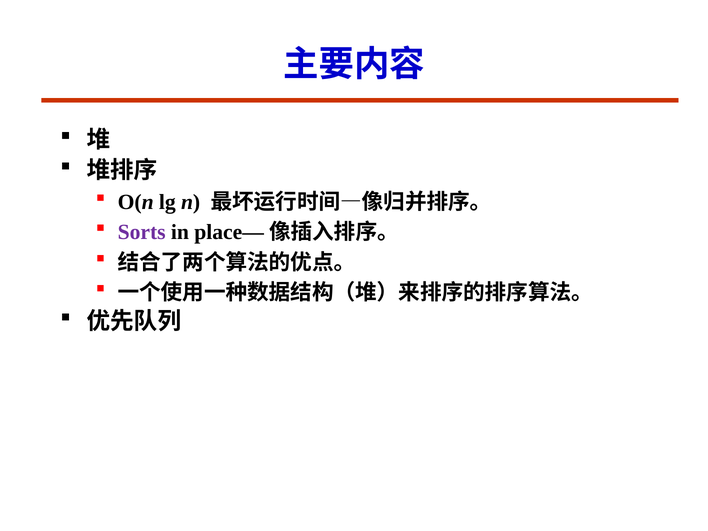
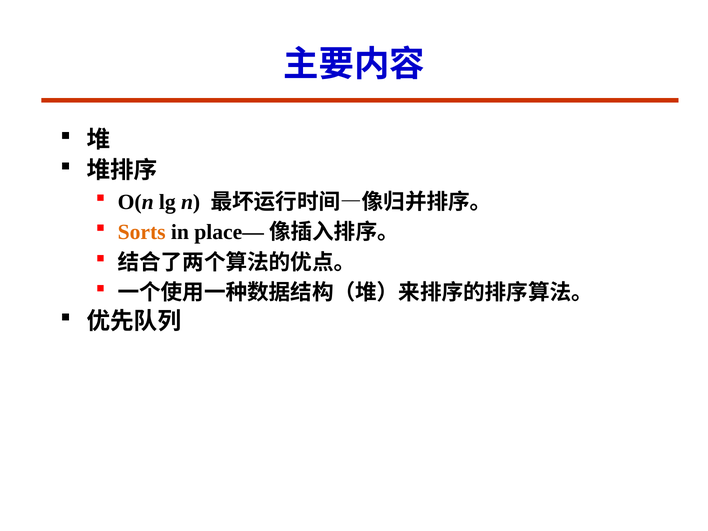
Sorts colour: purple -> orange
